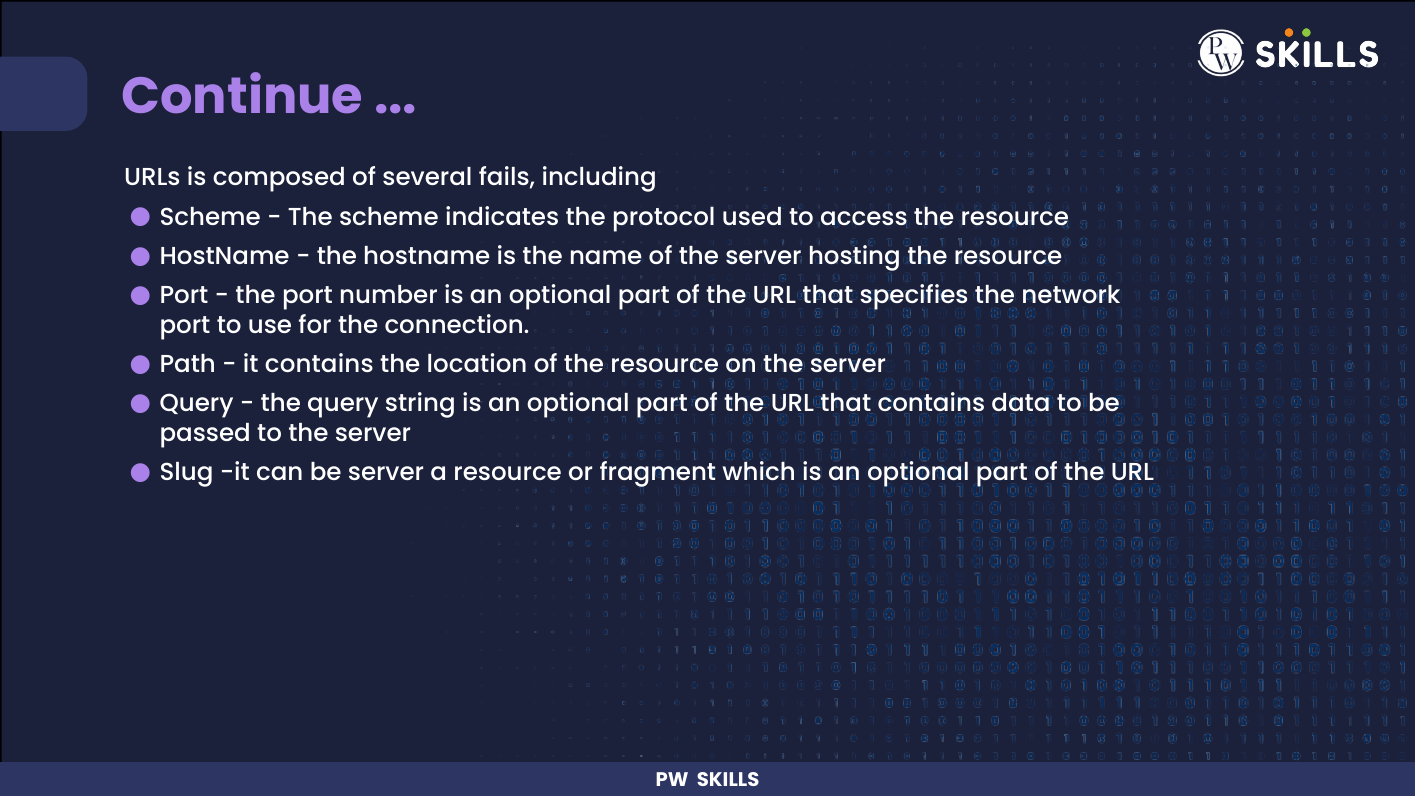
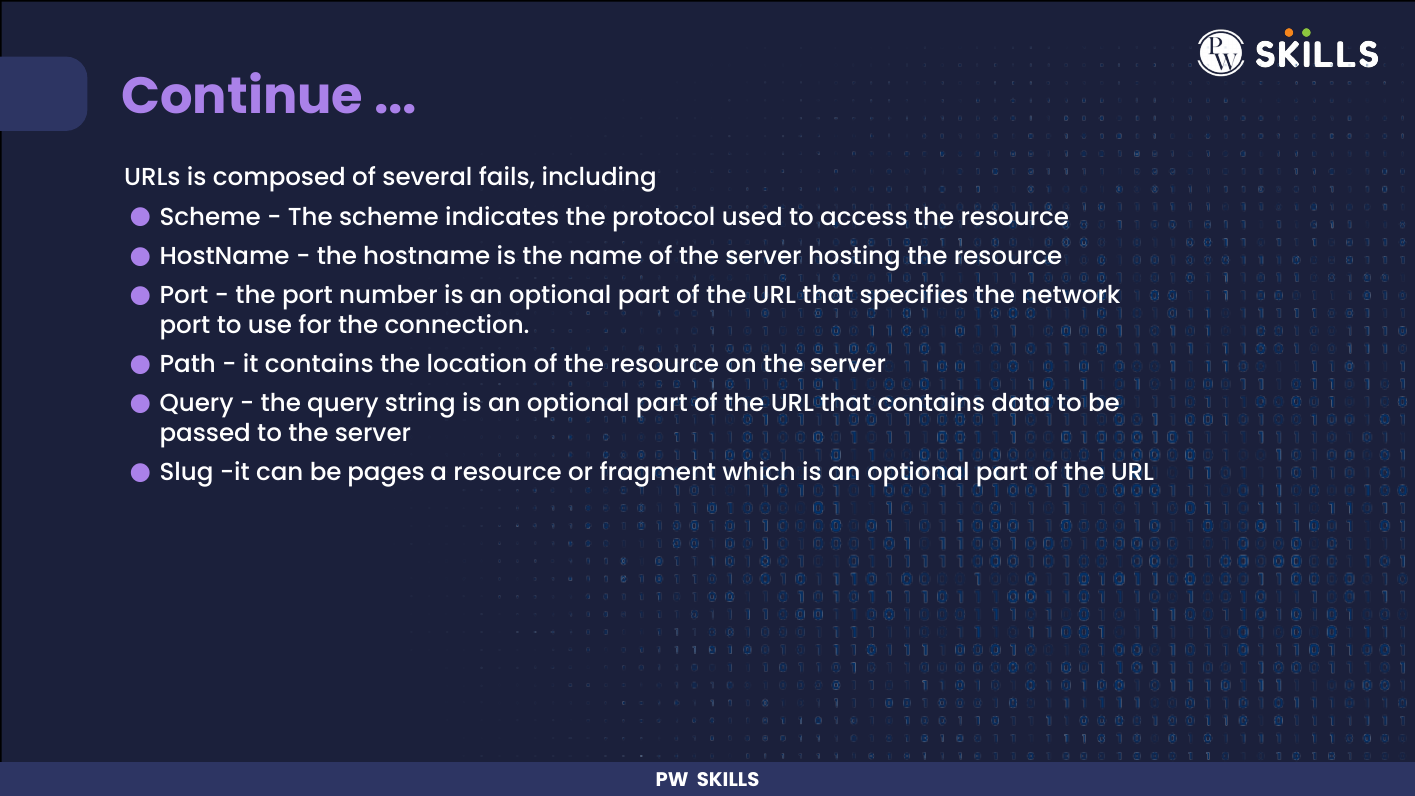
be server: server -> pages
